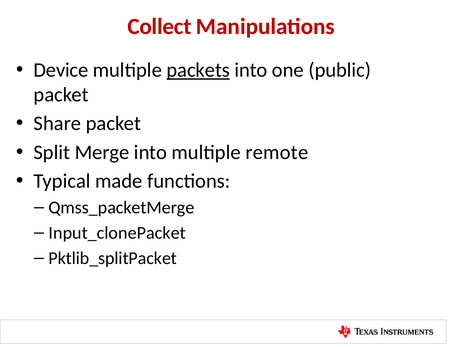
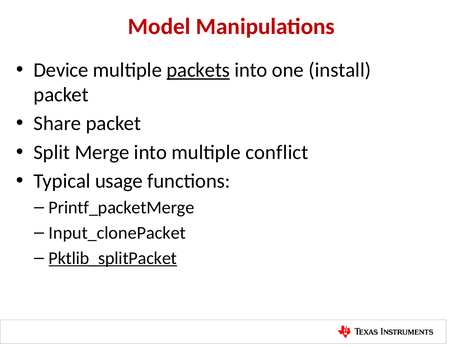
Collect: Collect -> Model
public: public -> install
remote: remote -> conflict
made: made -> usage
Qmss_packetMerge: Qmss_packetMerge -> Printf_packetMerge
Pktlib_splitPacket underline: none -> present
